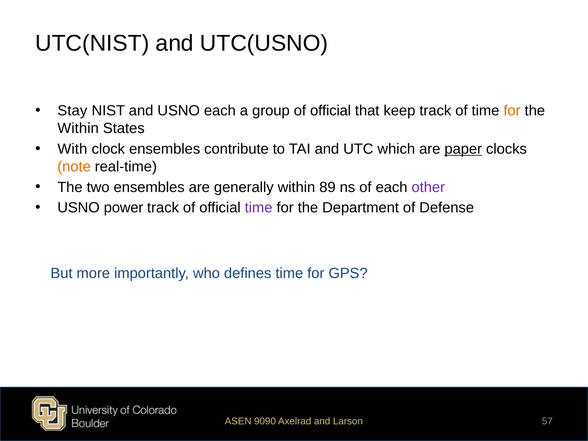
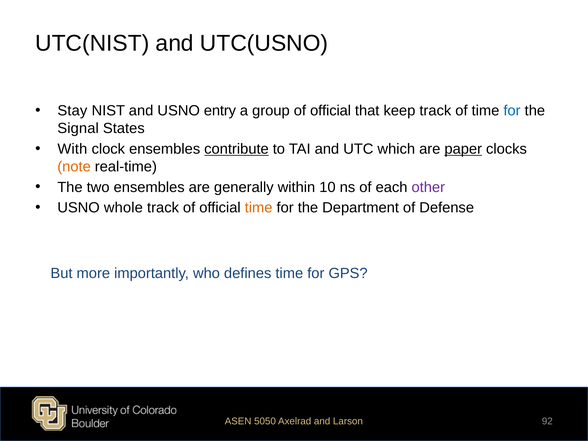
USNO each: each -> entry
for at (512, 111) colour: orange -> blue
Within at (78, 128): Within -> Signal
contribute underline: none -> present
89: 89 -> 10
power: power -> whole
time at (259, 208) colour: purple -> orange
9090: 9090 -> 5050
57: 57 -> 92
